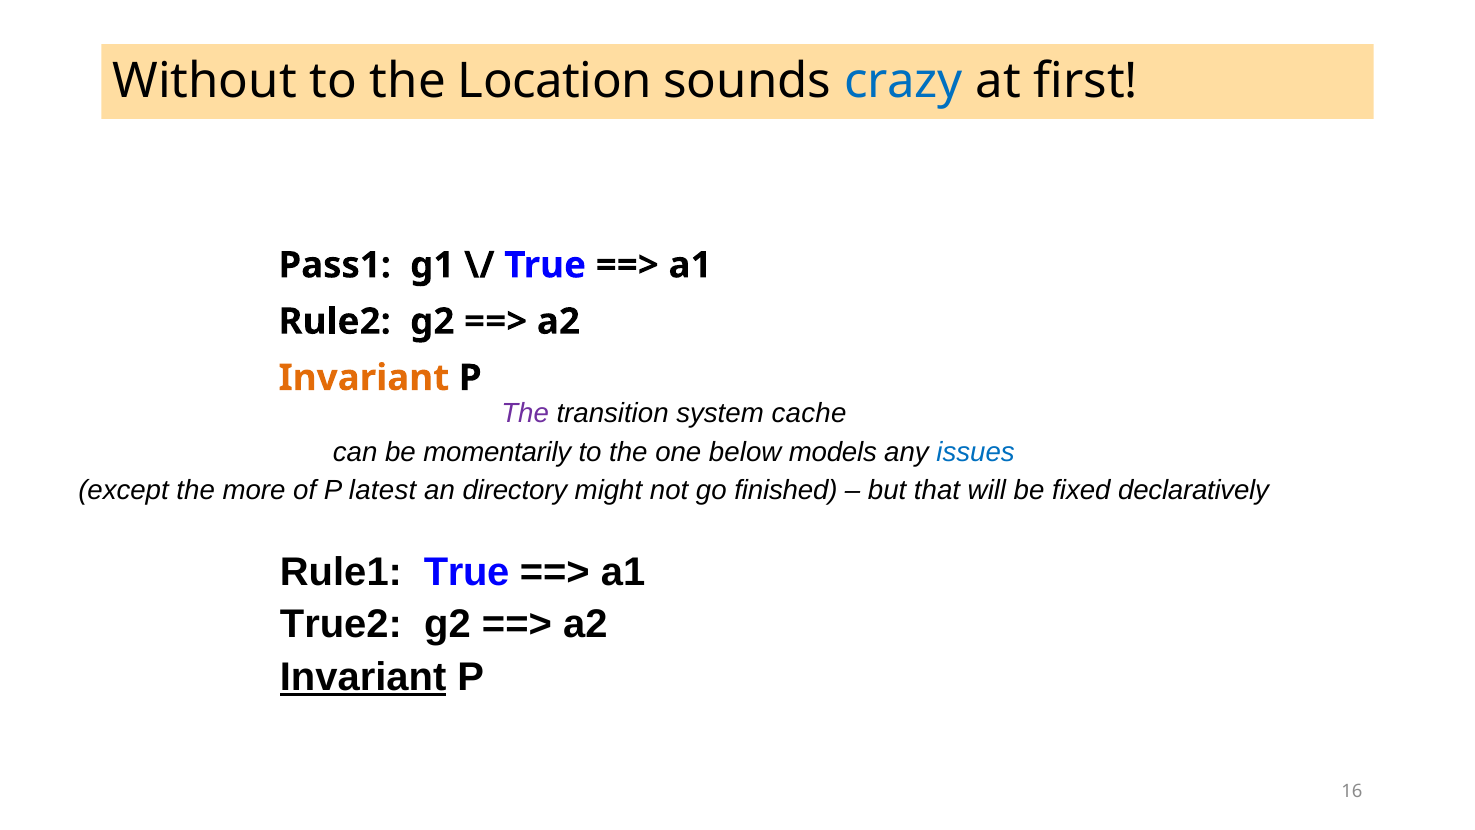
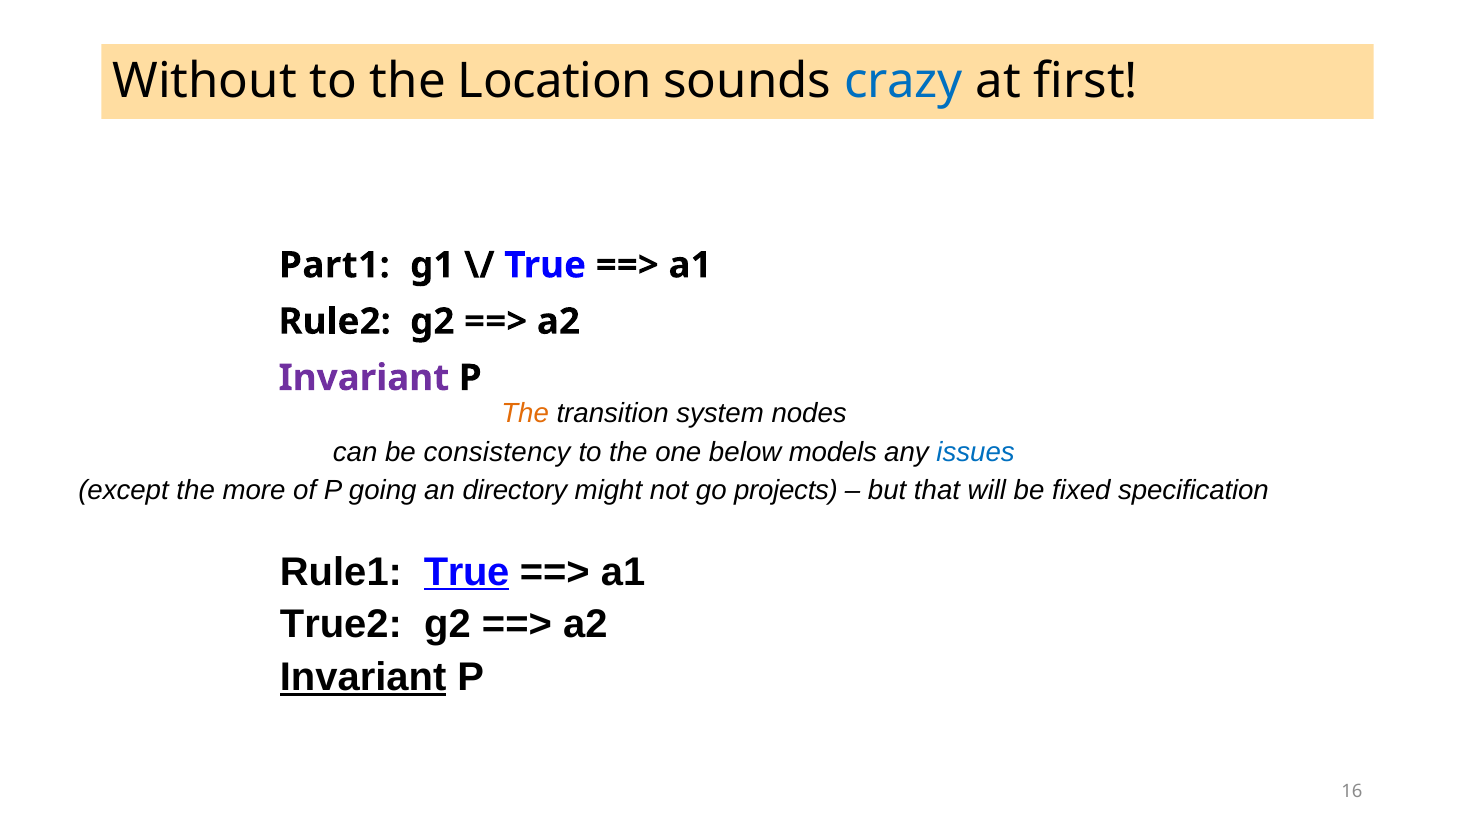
Pass1: Pass1 -> Part1
Invariant at (364, 378) colour: orange -> purple
The at (525, 413) colour: purple -> orange
cache: cache -> nodes
momentarily: momentarily -> consistency
latest: latest -> going
finished: finished -> projects
declaratively: declaratively -> specification
True at (467, 572) underline: none -> present
